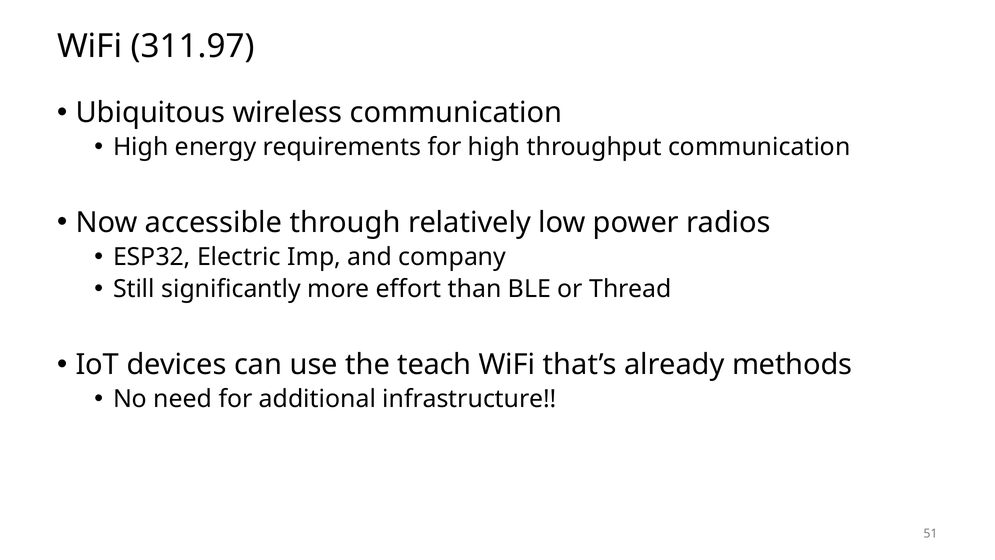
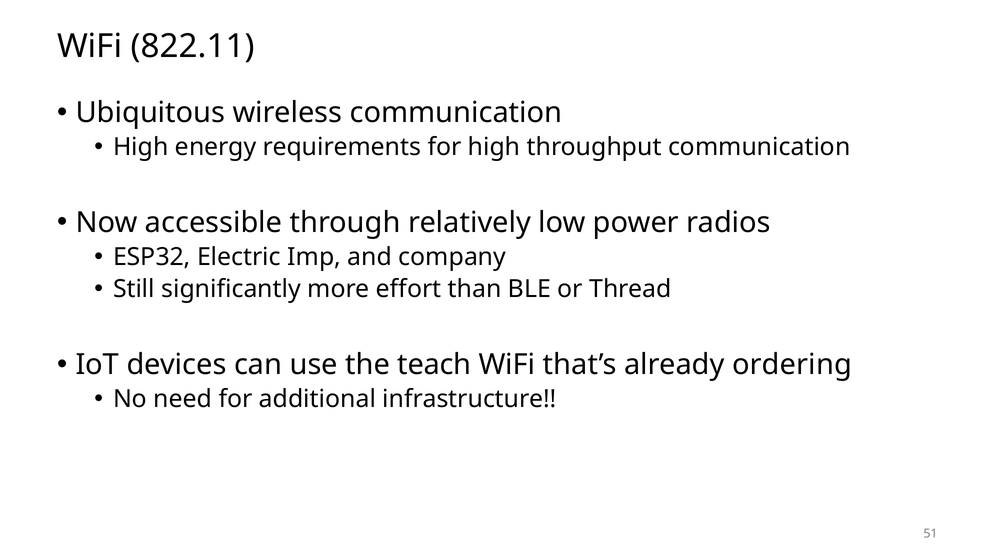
311.97: 311.97 -> 822.11
methods: methods -> ordering
